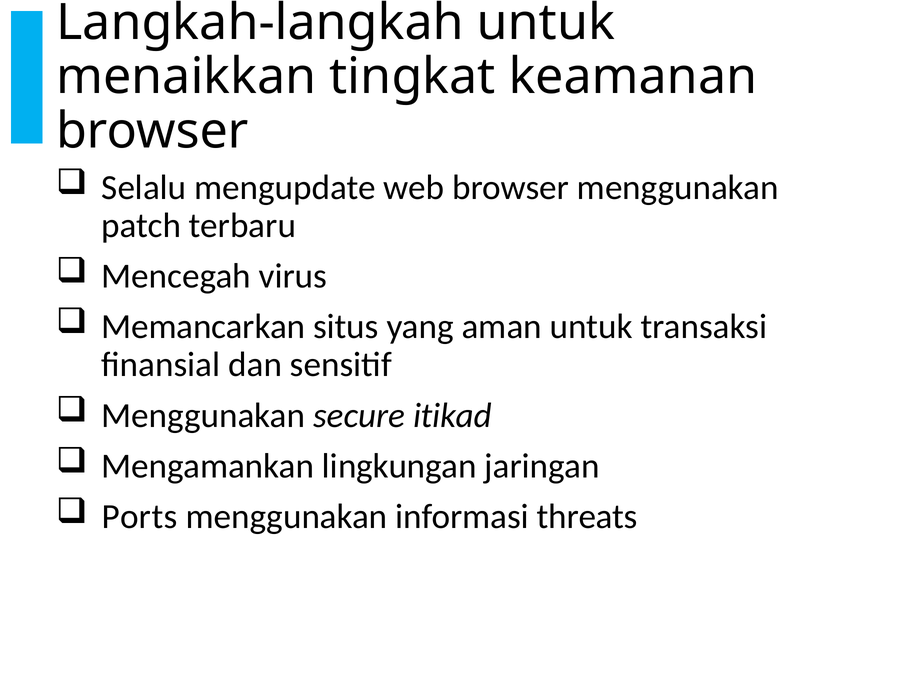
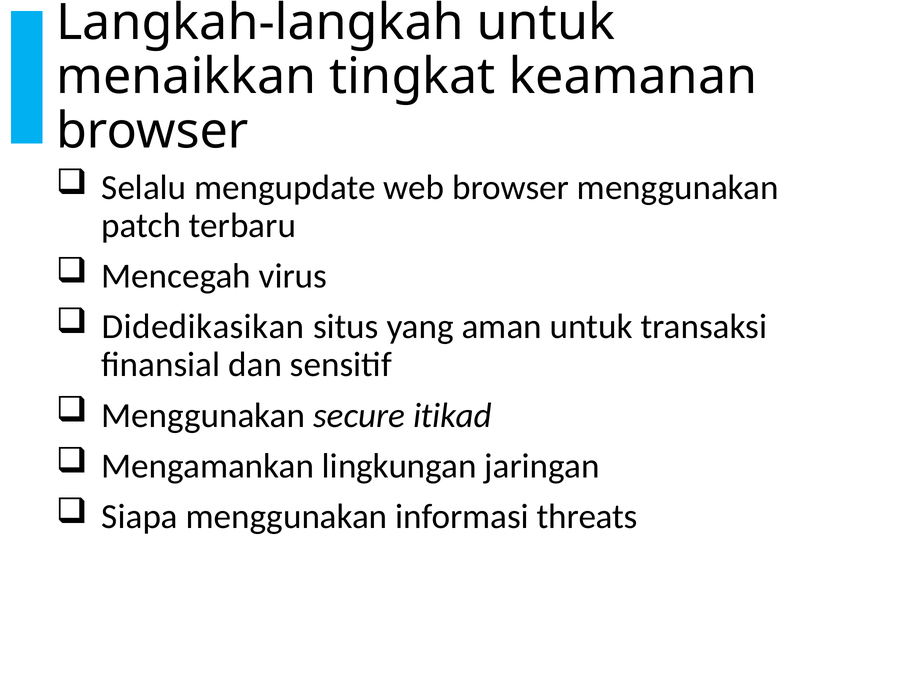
Memancarkan: Memancarkan -> Didedikasikan
Ports: Ports -> Siapa
